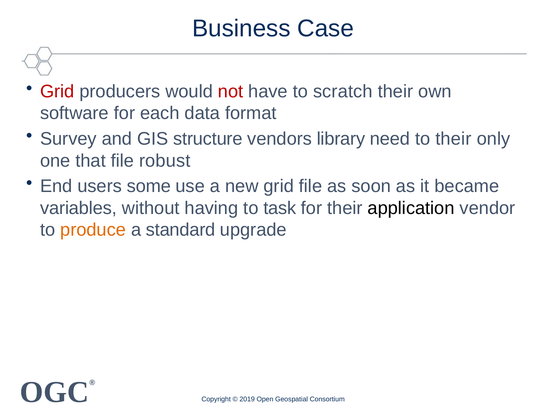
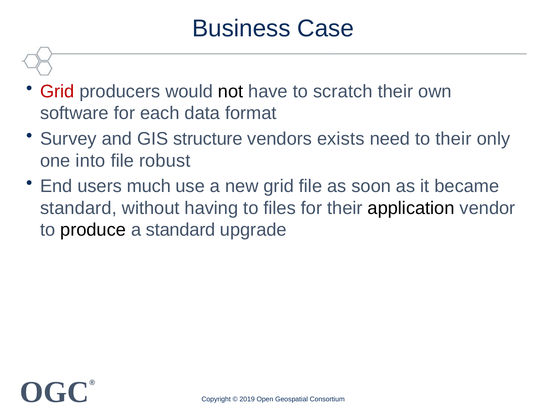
not colour: red -> black
library: library -> exists
that: that -> into
some: some -> much
variables at (79, 208): variables -> standard
task: task -> files
produce colour: orange -> black
